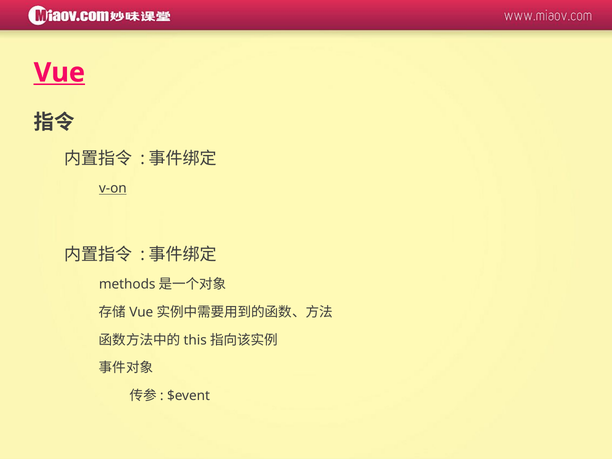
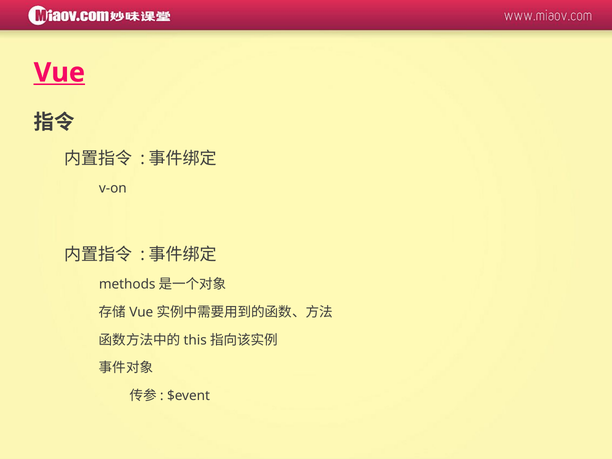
v-on underline: present -> none
